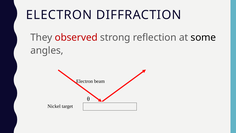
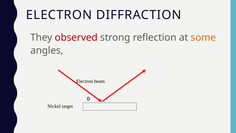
some colour: black -> orange
